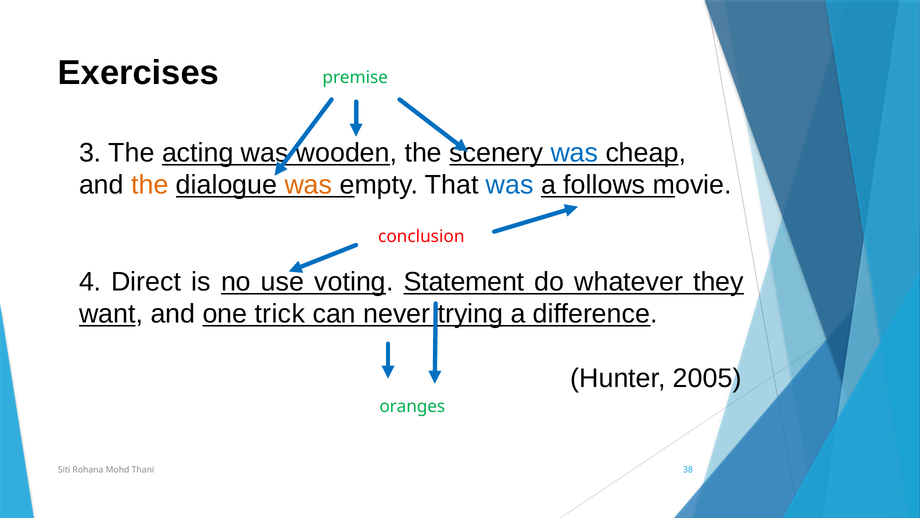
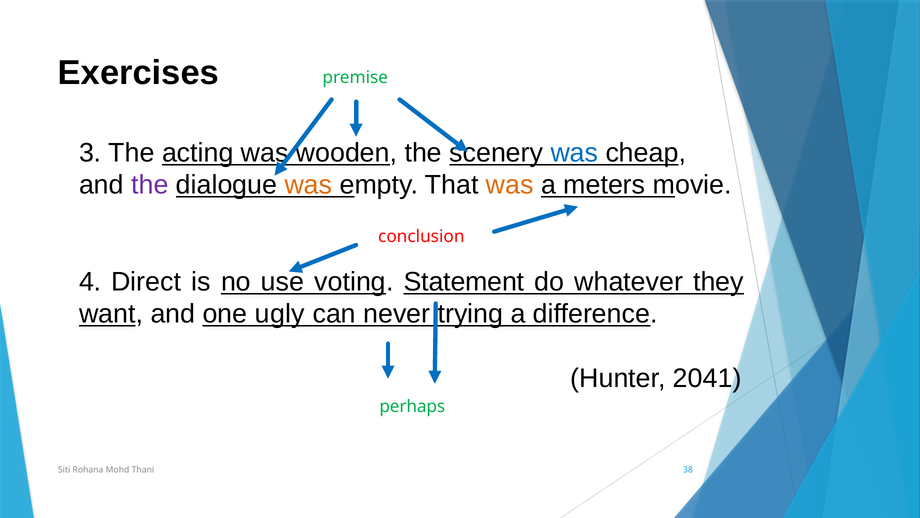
the at (150, 185) colour: orange -> purple
was at (510, 185) colour: blue -> orange
follows: follows -> meters
trick: trick -> ugly
2005: 2005 -> 2041
oranges: oranges -> perhaps
